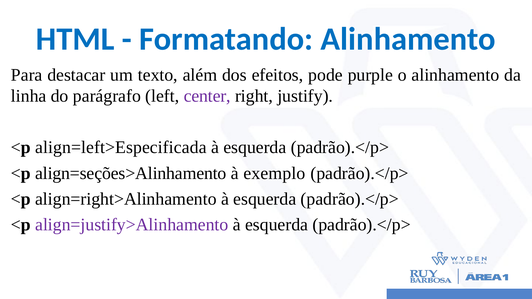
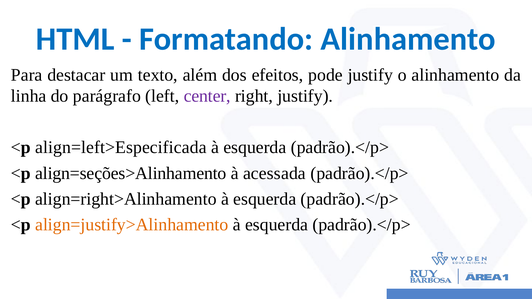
pode purple: purple -> justify
exemplo: exemplo -> acessada
align=justify>Alinhamento colour: purple -> orange
